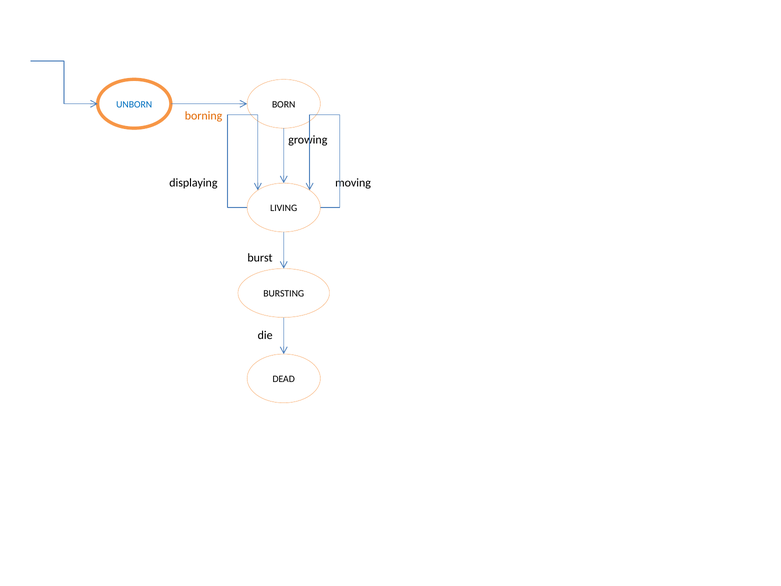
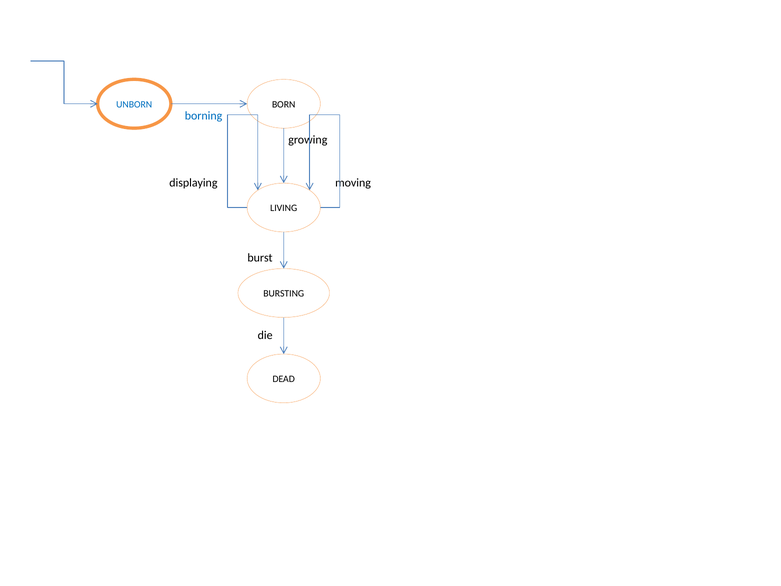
borning colour: orange -> blue
